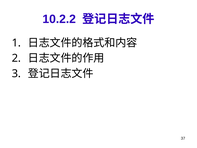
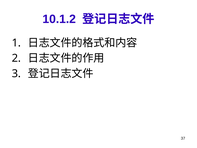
10.2.2: 10.2.2 -> 10.1.2
